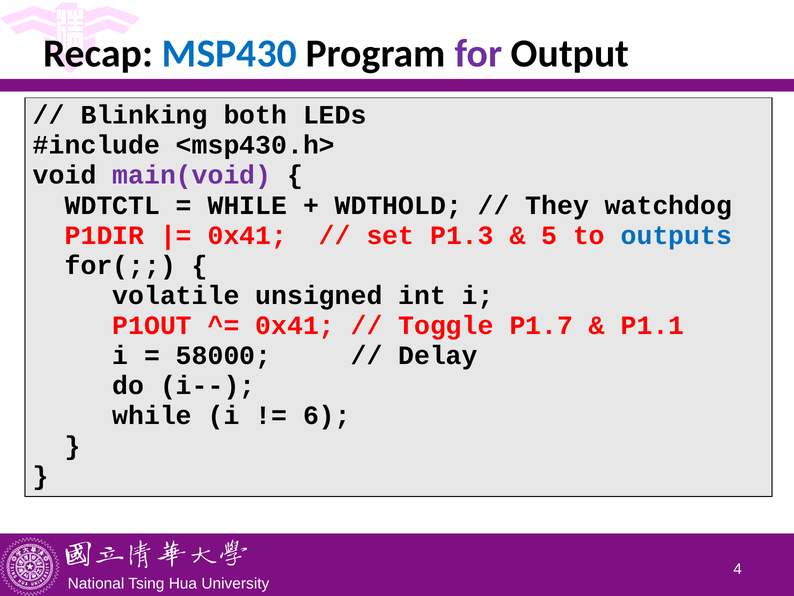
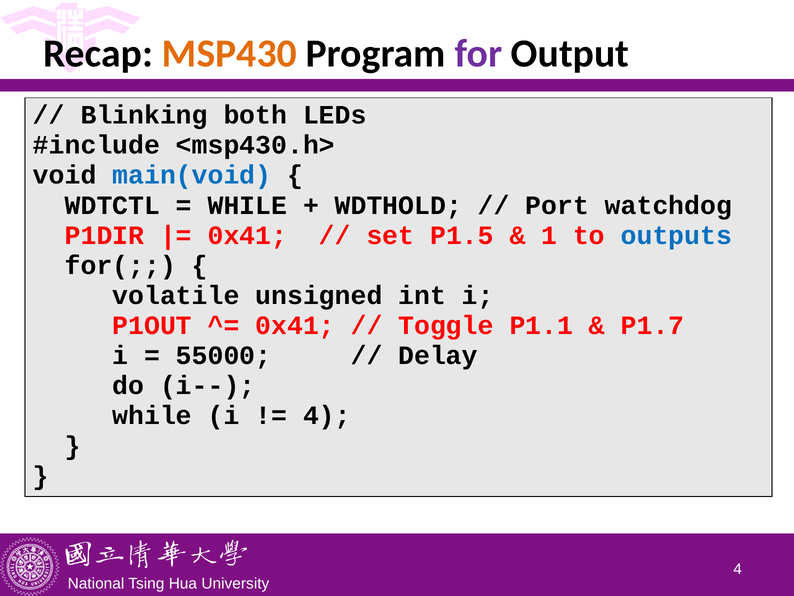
MSP430 colour: blue -> orange
main(void colour: purple -> blue
They: They -> Port
P1.3: P1.3 -> P1.5
5: 5 -> 1
P1.7: P1.7 -> P1.1
P1.1: P1.1 -> P1.7
58000: 58000 -> 55000
6 at (327, 415): 6 -> 4
